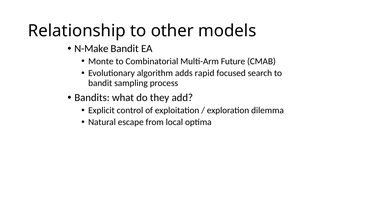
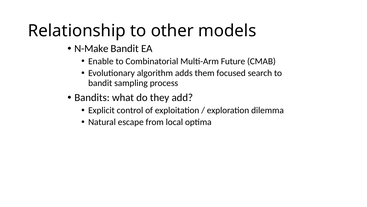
Monte: Monte -> Enable
rapid: rapid -> them
